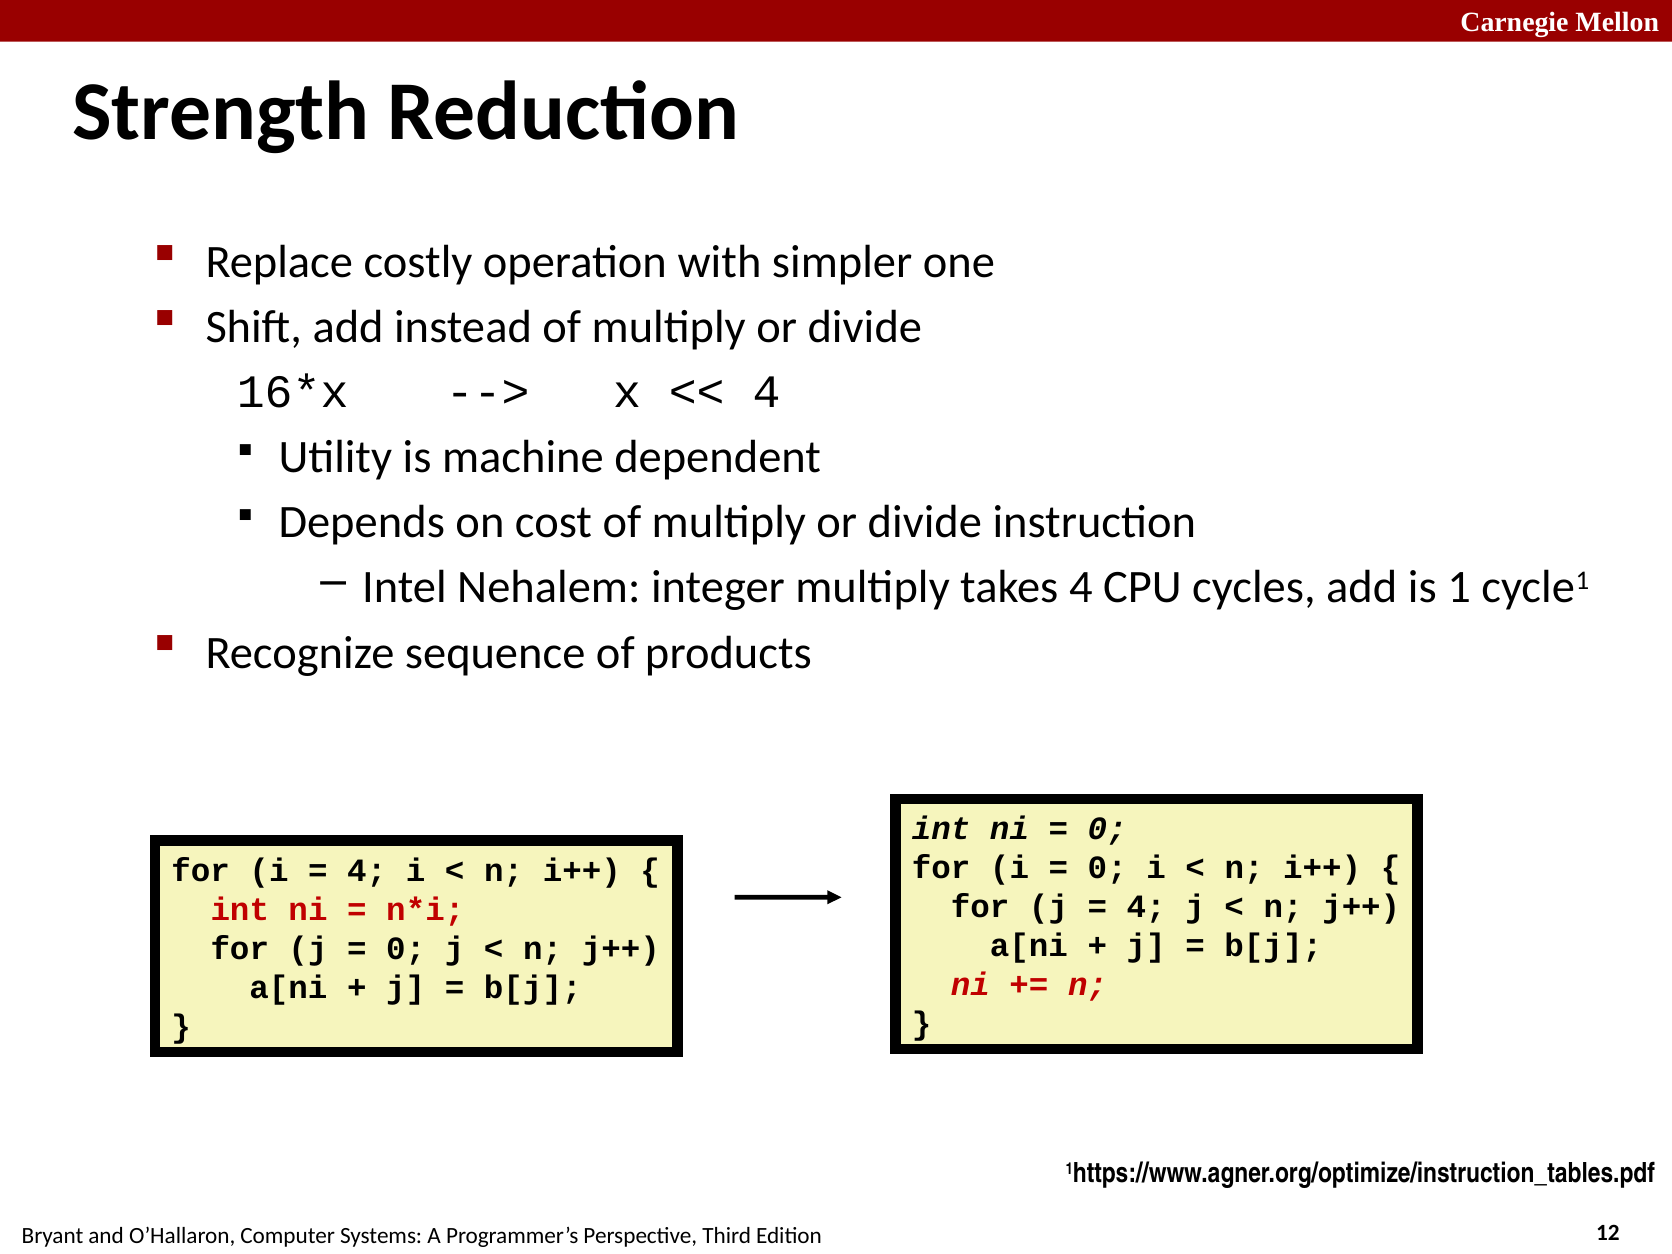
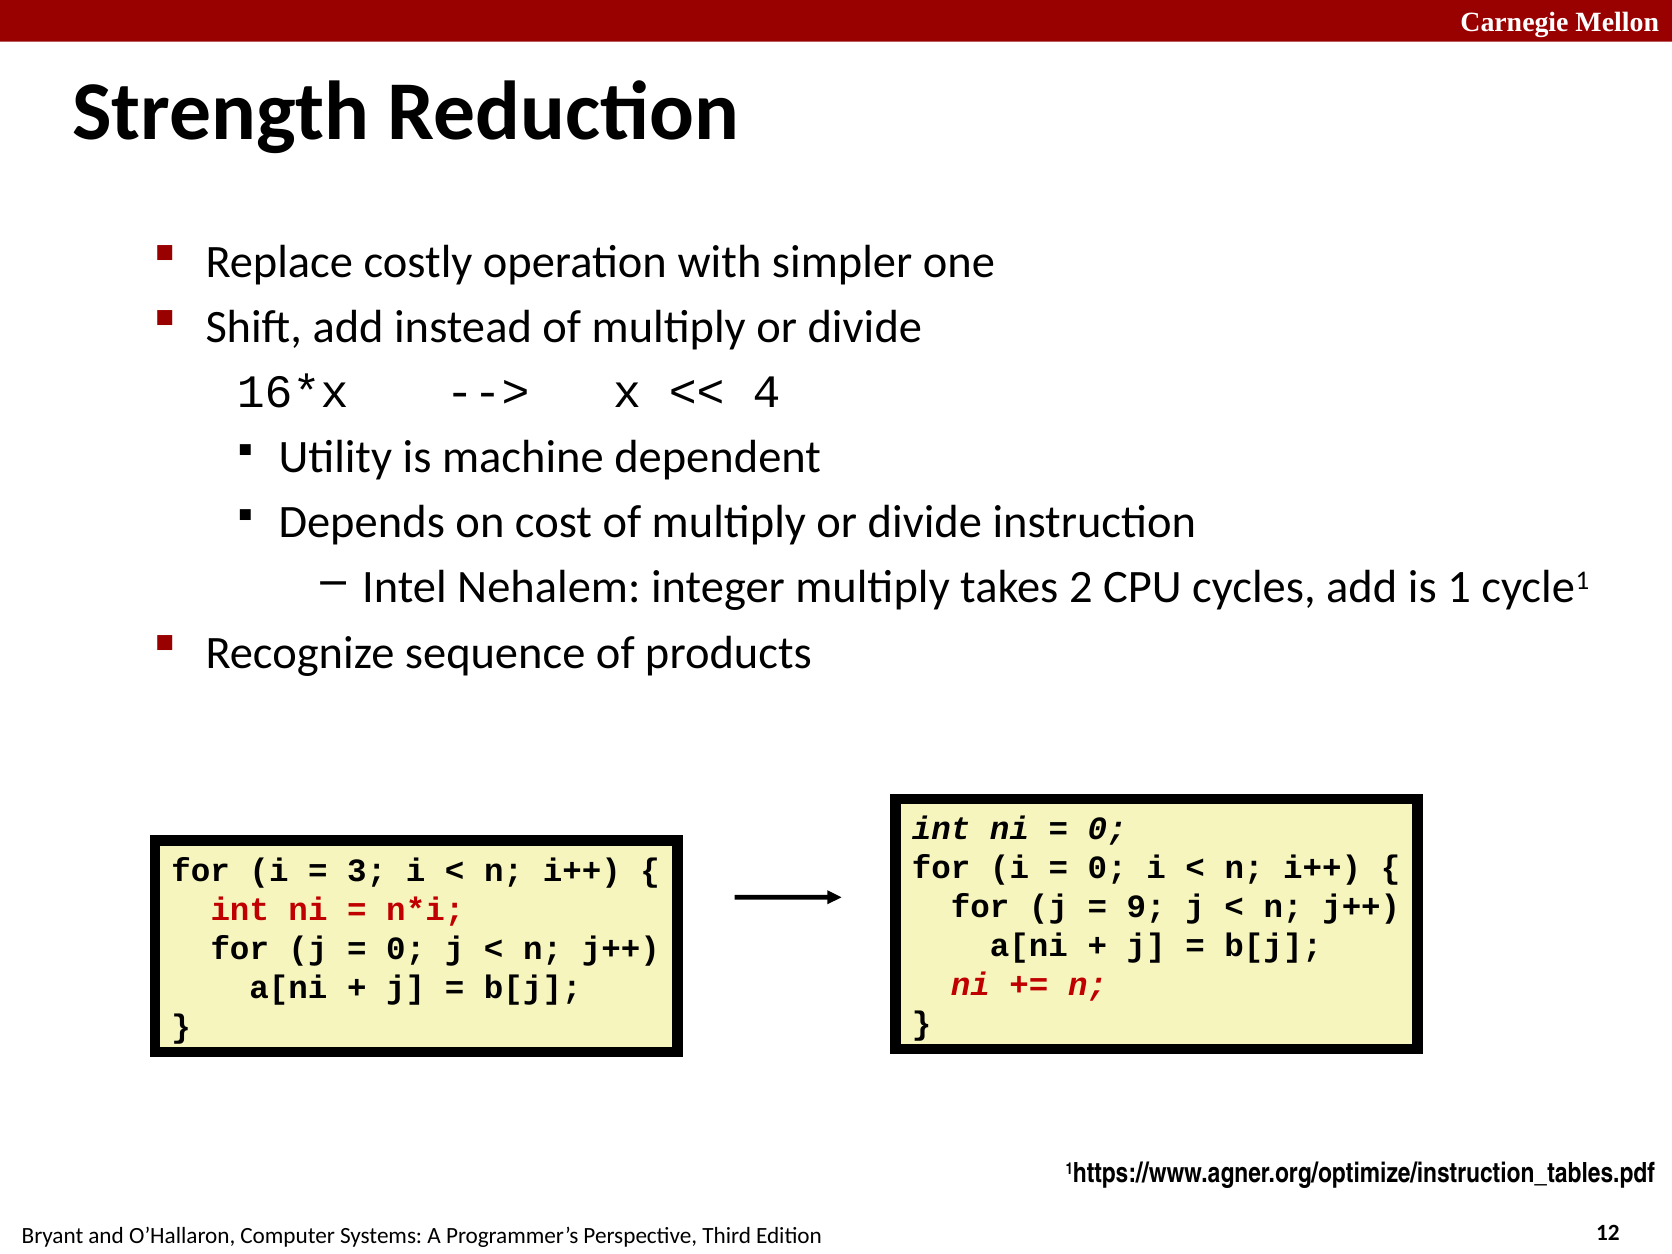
takes 4: 4 -> 2
4 at (367, 871): 4 -> 3
4 at (1146, 907): 4 -> 9
